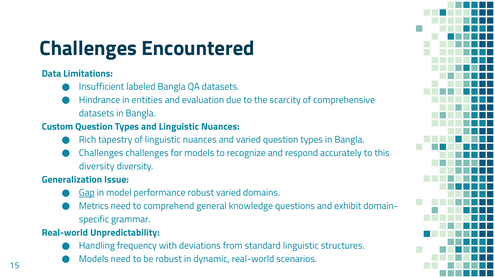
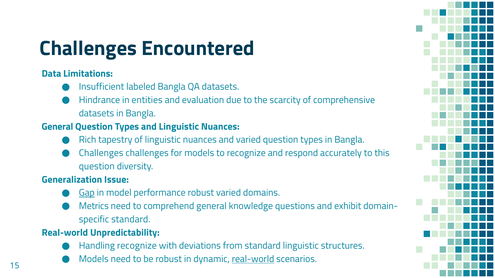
Custom at (57, 127): Custom -> General
diversity at (97, 167): diversity -> question
grammar at (131, 220): grammar -> standard
Handling frequency: frequency -> recognize
real-world at (253, 259) underline: none -> present
